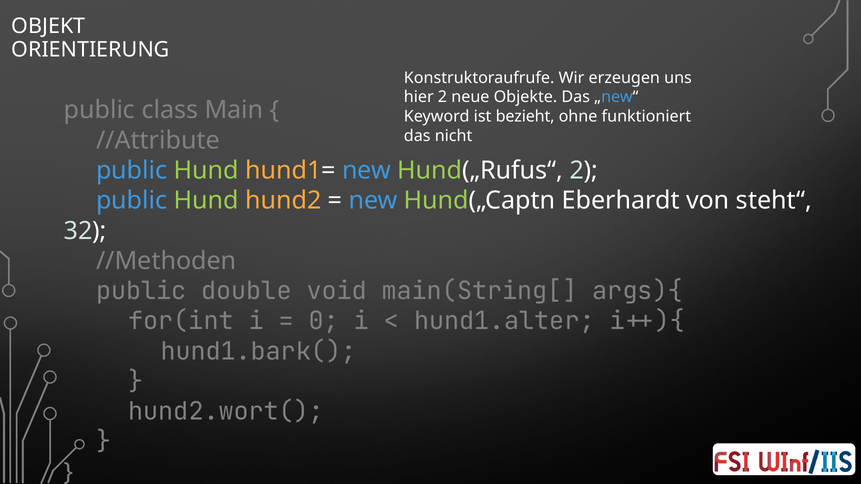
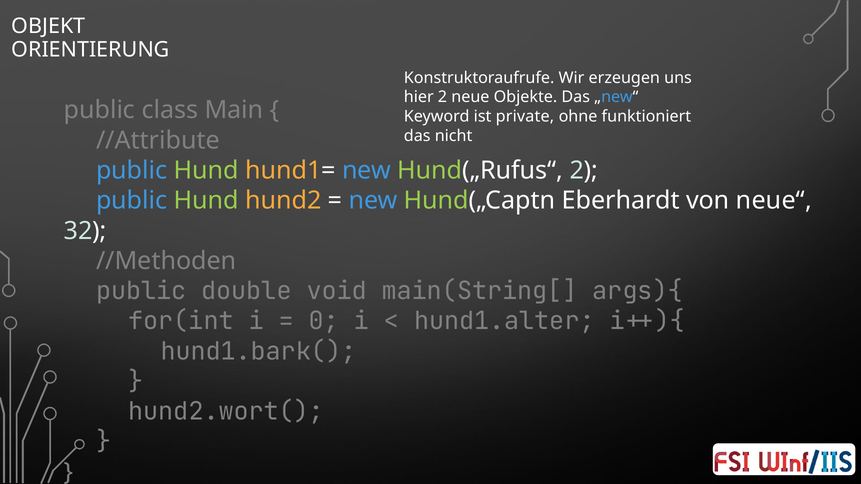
bezieht: bezieht -> private
steht“: steht“ -> neue“
